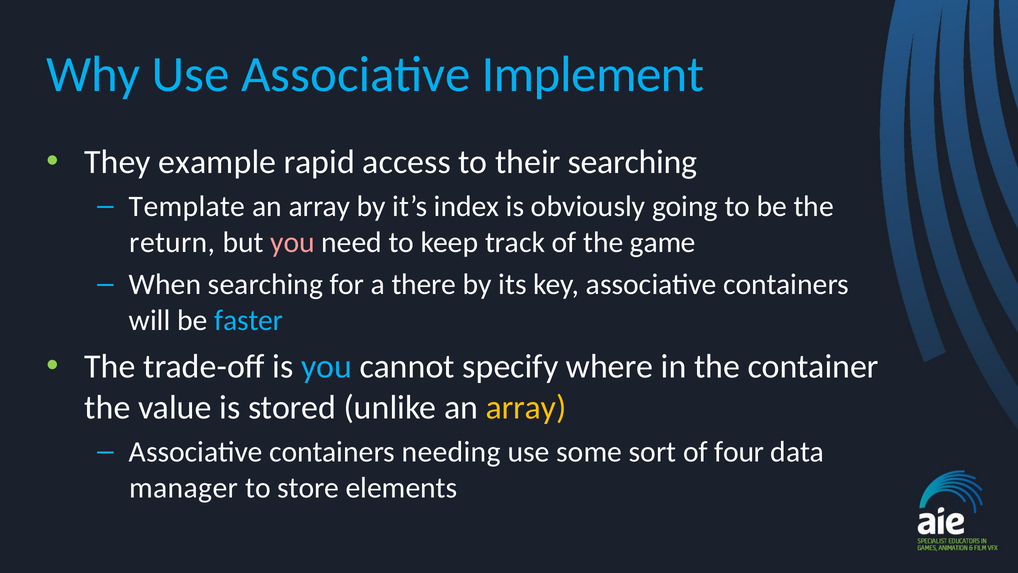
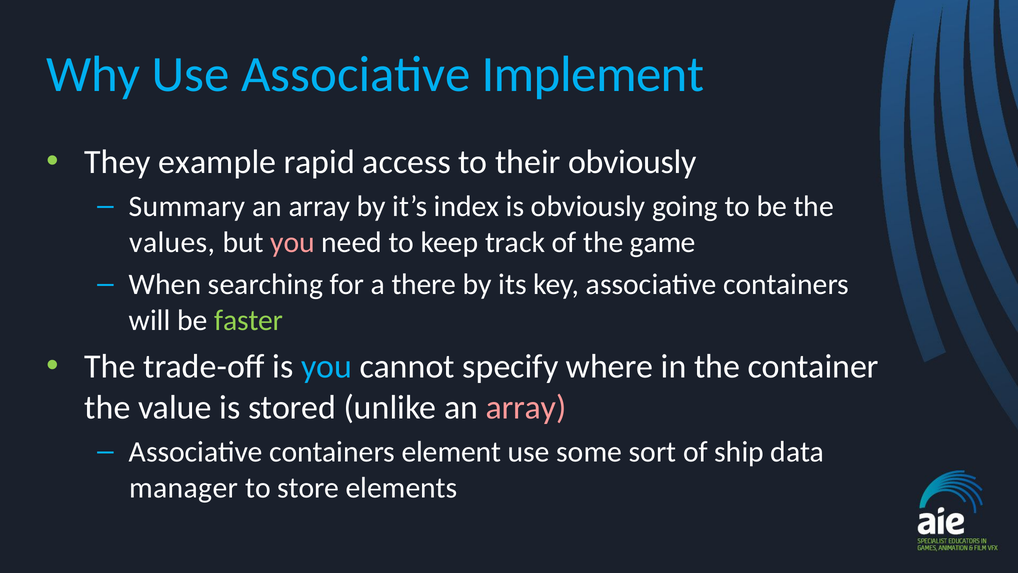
their searching: searching -> obviously
Template: Template -> Summary
return: return -> values
faster colour: light blue -> light green
array at (526, 407) colour: yellow -> pink
needing: needing -> element
four: four -> ship
